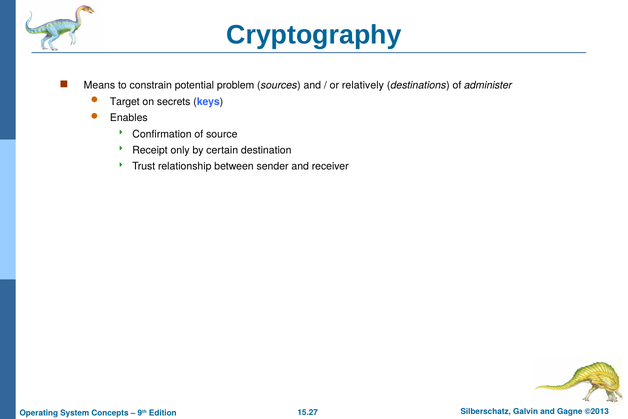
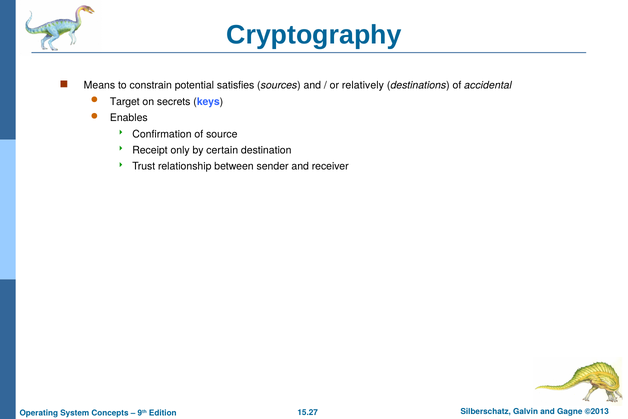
problem: problem -> satisfies
administer: administer -> accidental
